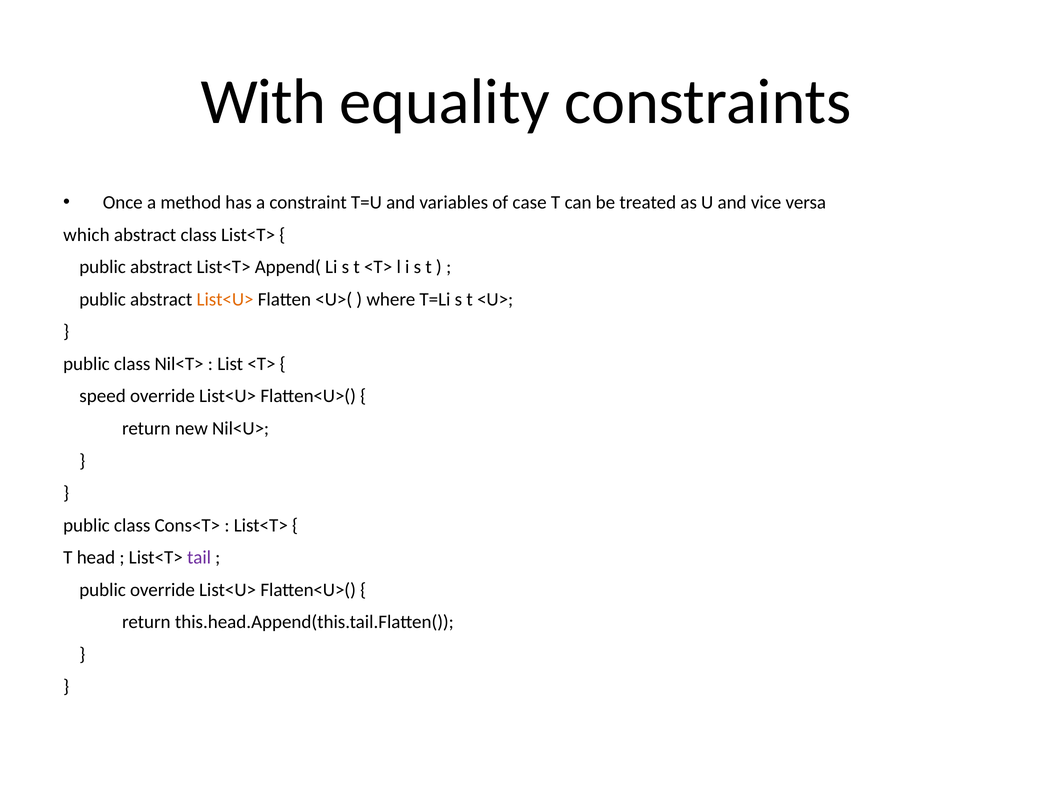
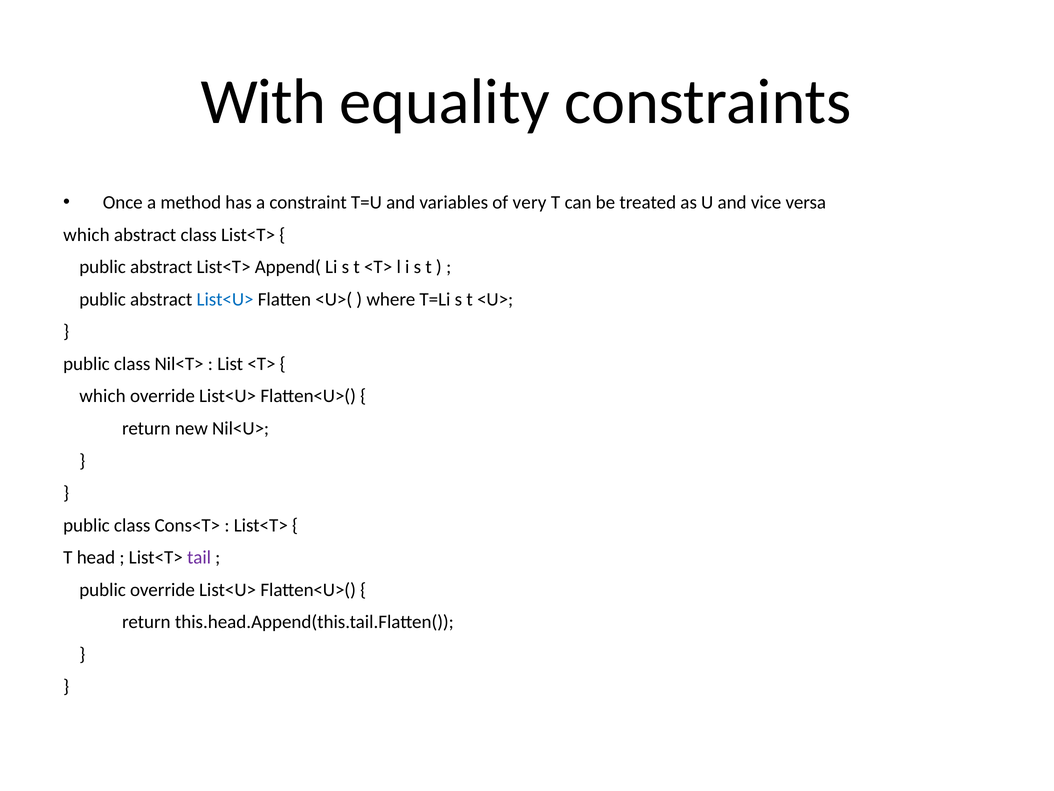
case: case -> very
List<U> at (225, 299) colour: orange -> blue
speed at (103, 396): speed -> which
